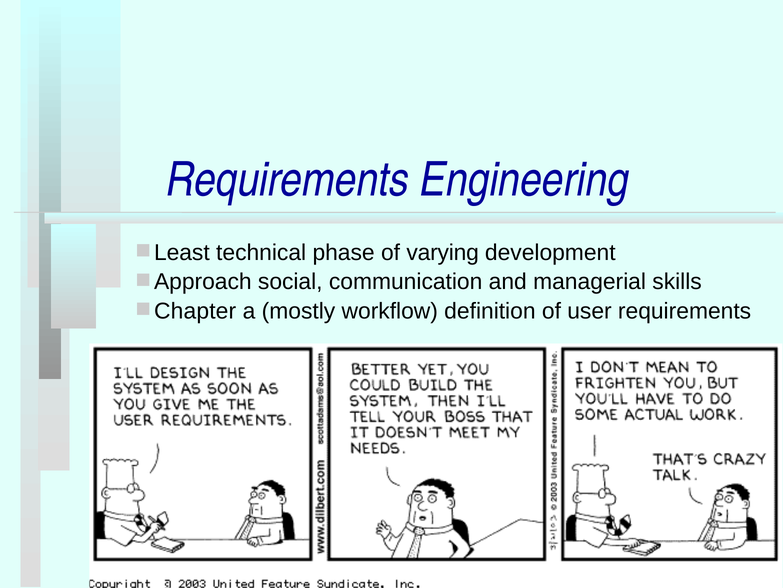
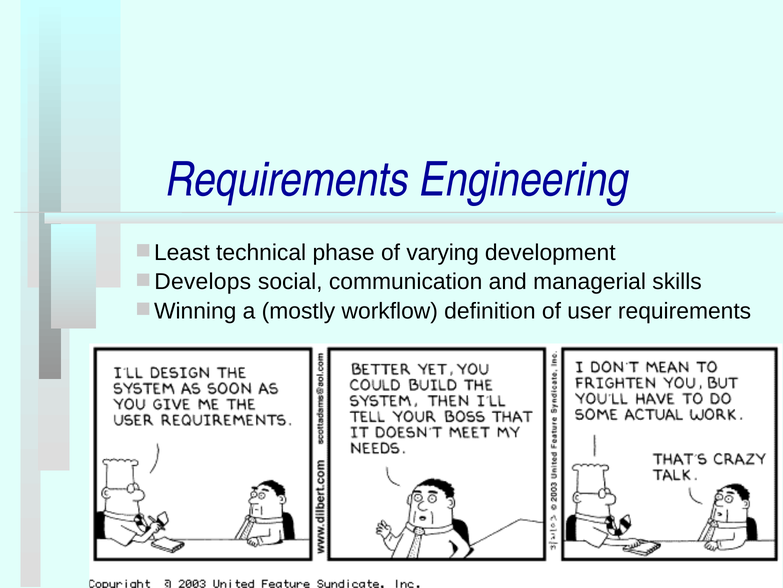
Approach: Approach -> Develops
Chapter: Chapter -> Winning
